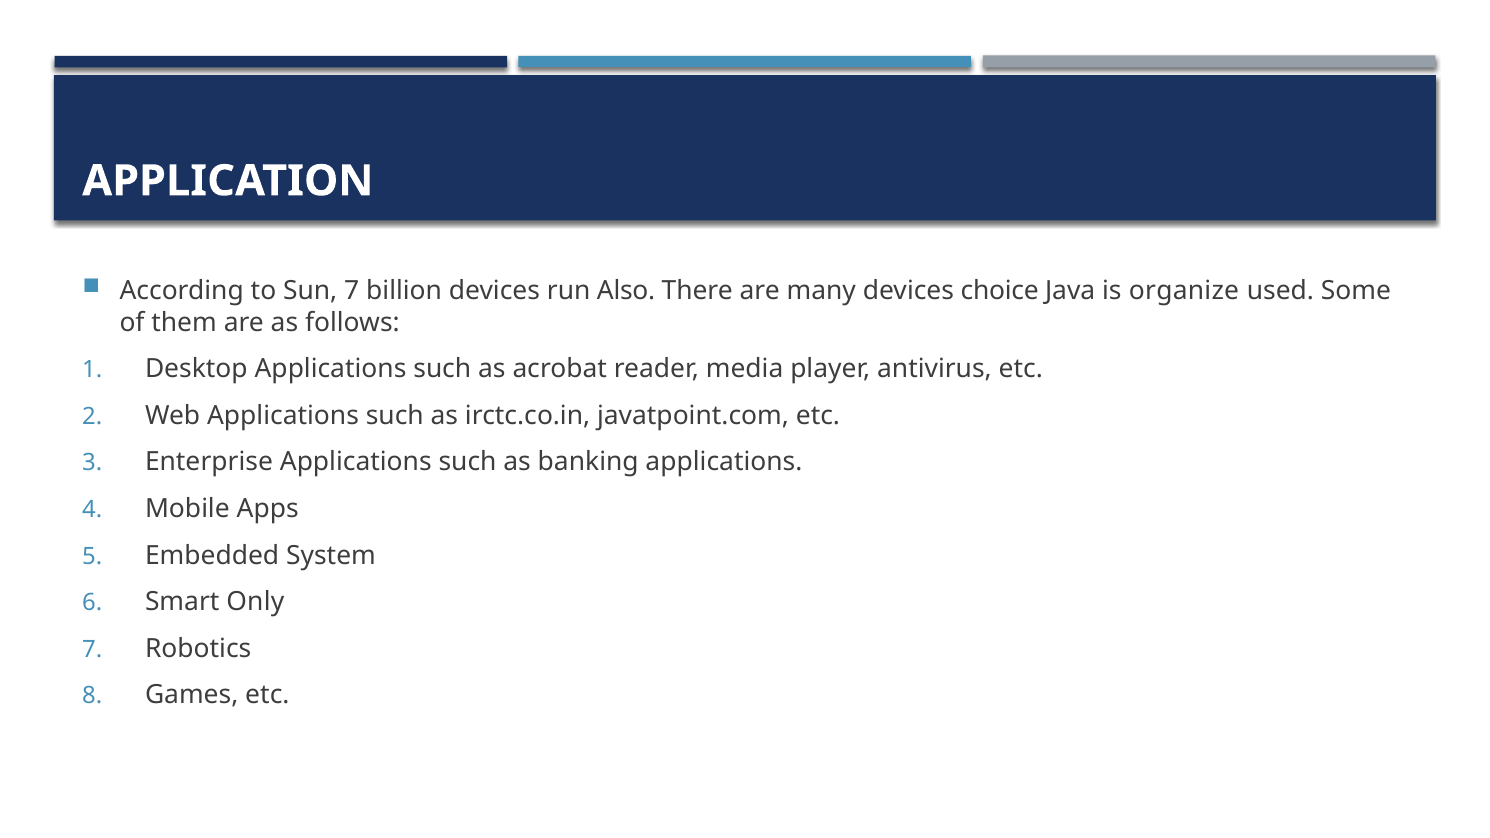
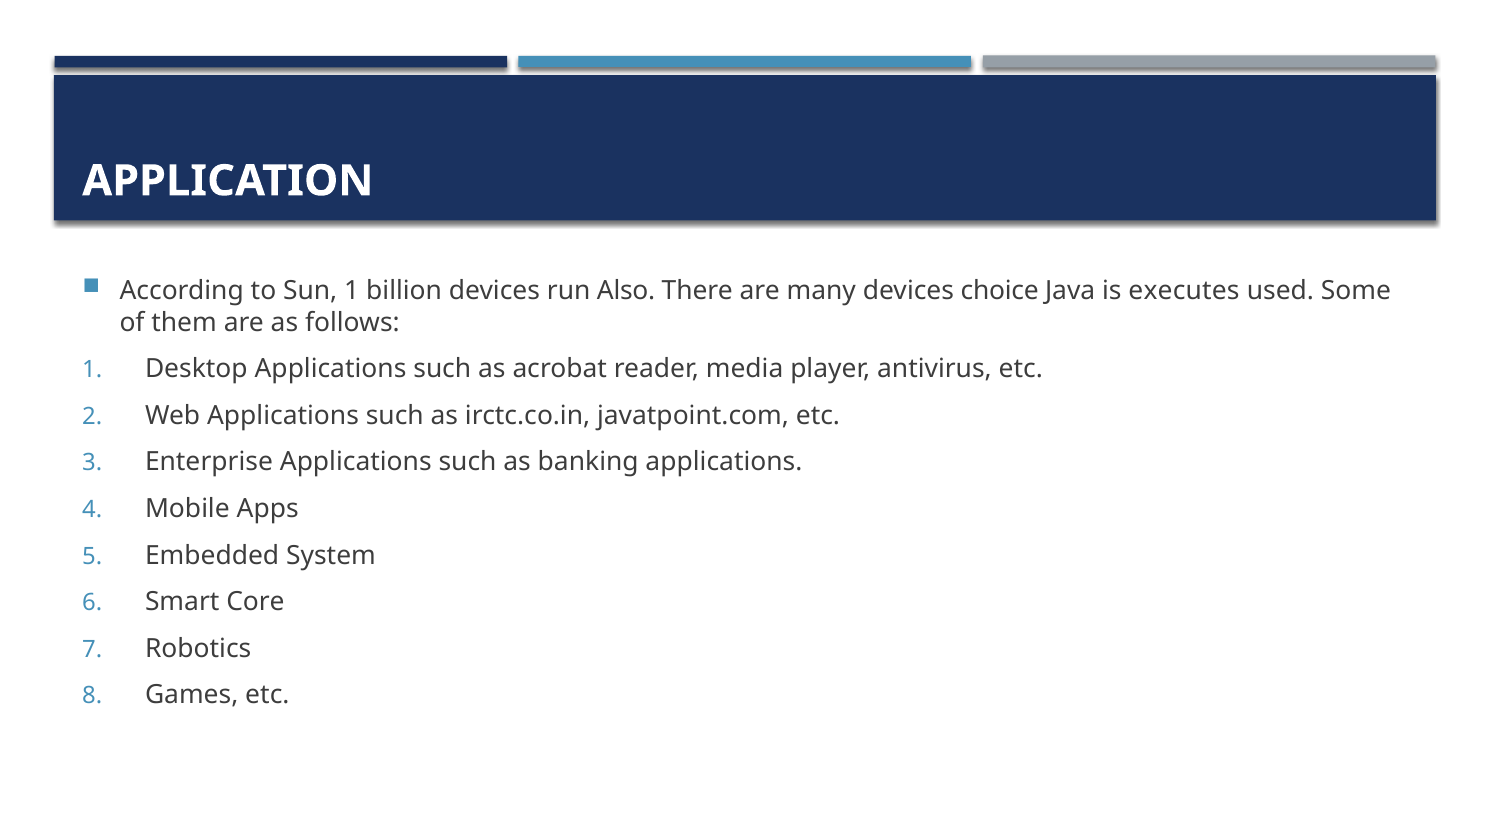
Sun 7: 7 -> 1
organize: organize -> executes
Only: Only -> Core
